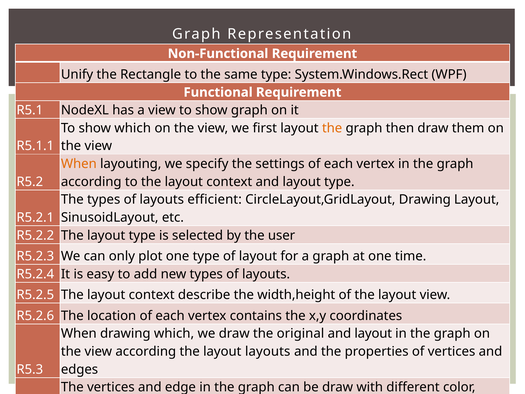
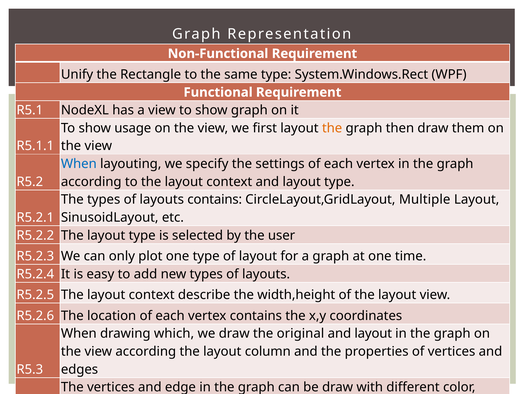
show which: which -> usage
When at (79, 164) colour: orange -> blue
layouts efficient: efficient -> contains
CircleLayout,GridLayout Drawing: Drawing -> Multiple
layout layouts: layouts -> column
